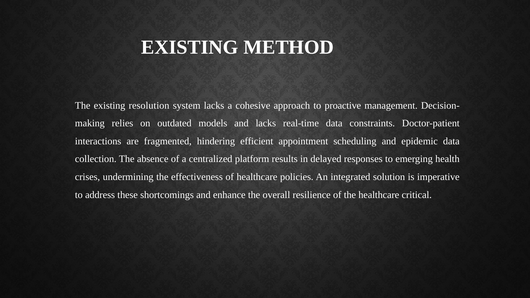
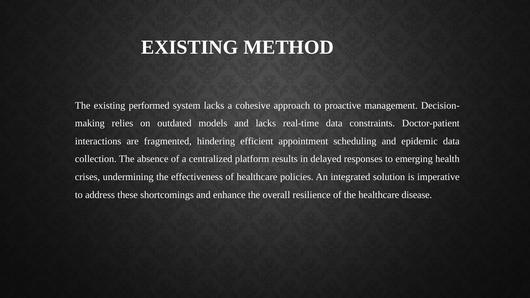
resolution: resolution -> performed
critical: critical -> disease
